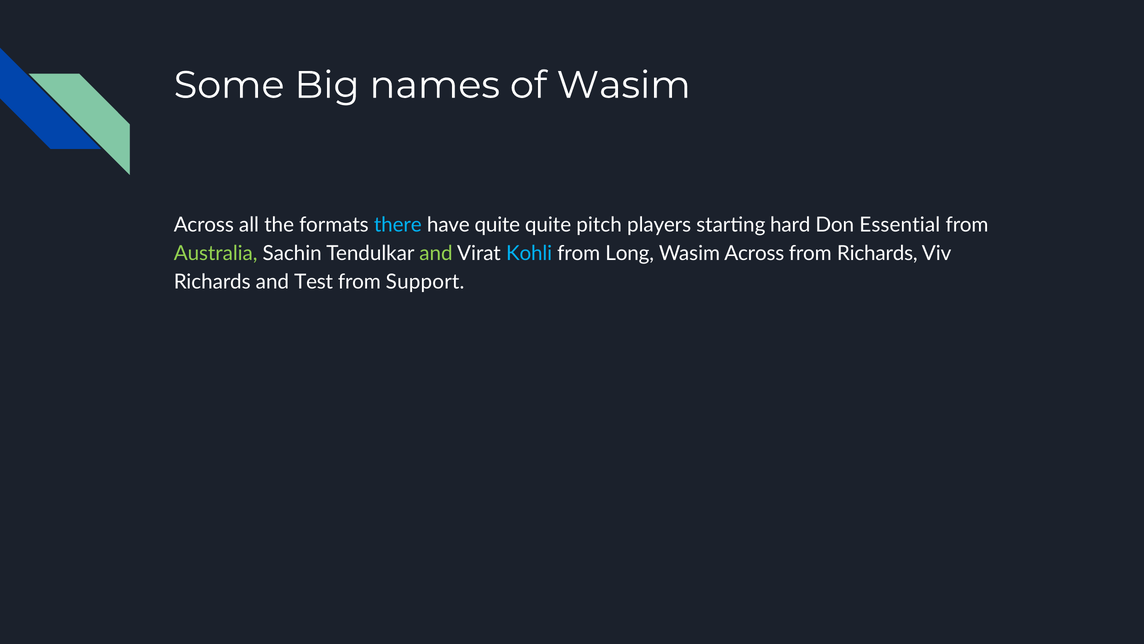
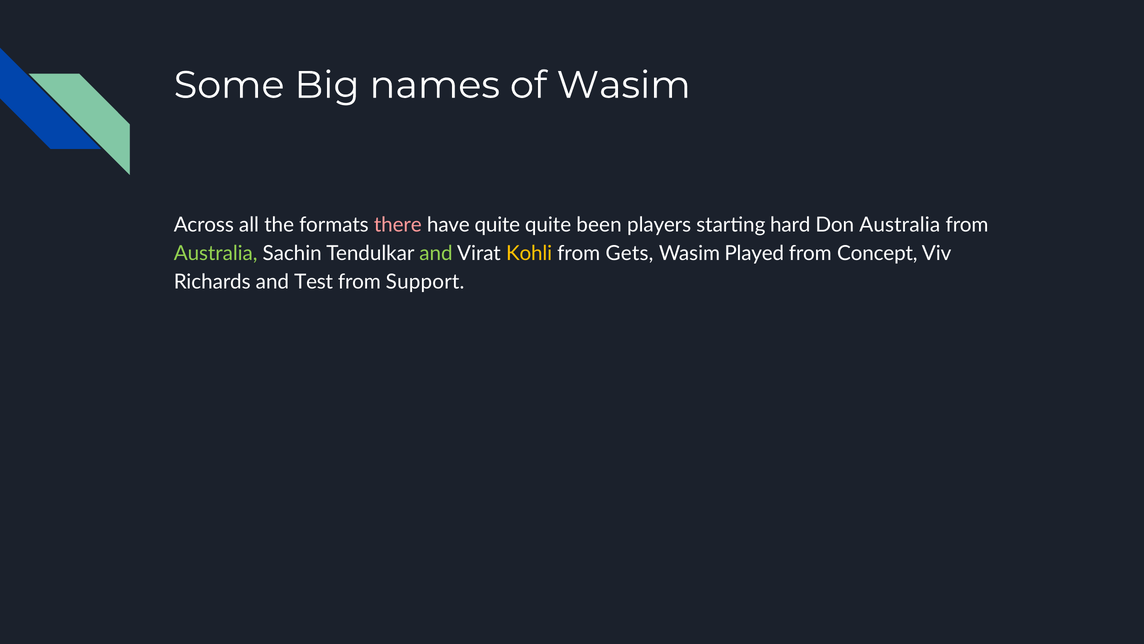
there colour: light blue -> pink
pitch: pitch -> been
Don Essential: Essential -> Australia
Kohli colour: light blue -> yellow
Long: Long -> Gets
Across at (754, 253): Across -> Played
from Richards: Richards -> Concept
